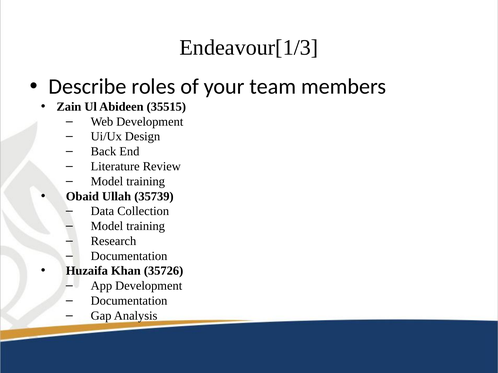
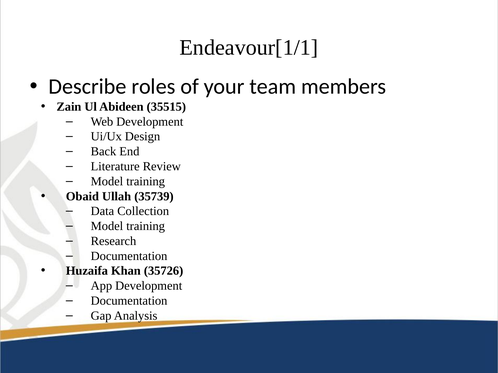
Endeavour[1/3: Endeavour[1/3 -> Endeavour[1/1
